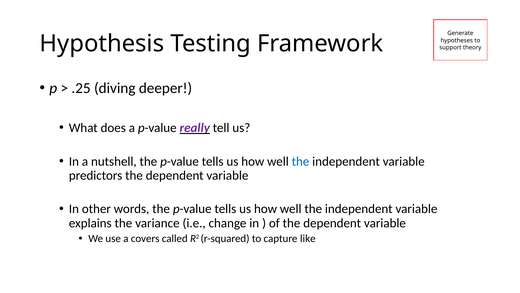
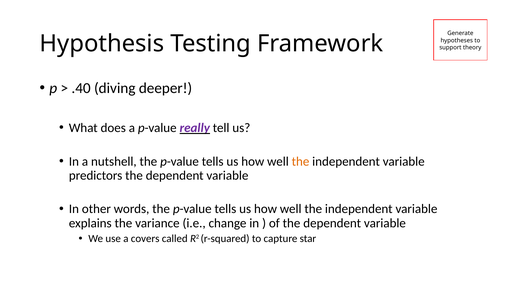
.25: .25 -> .40
the at (301, 161) colour: blue -> orange
like: like -> star
